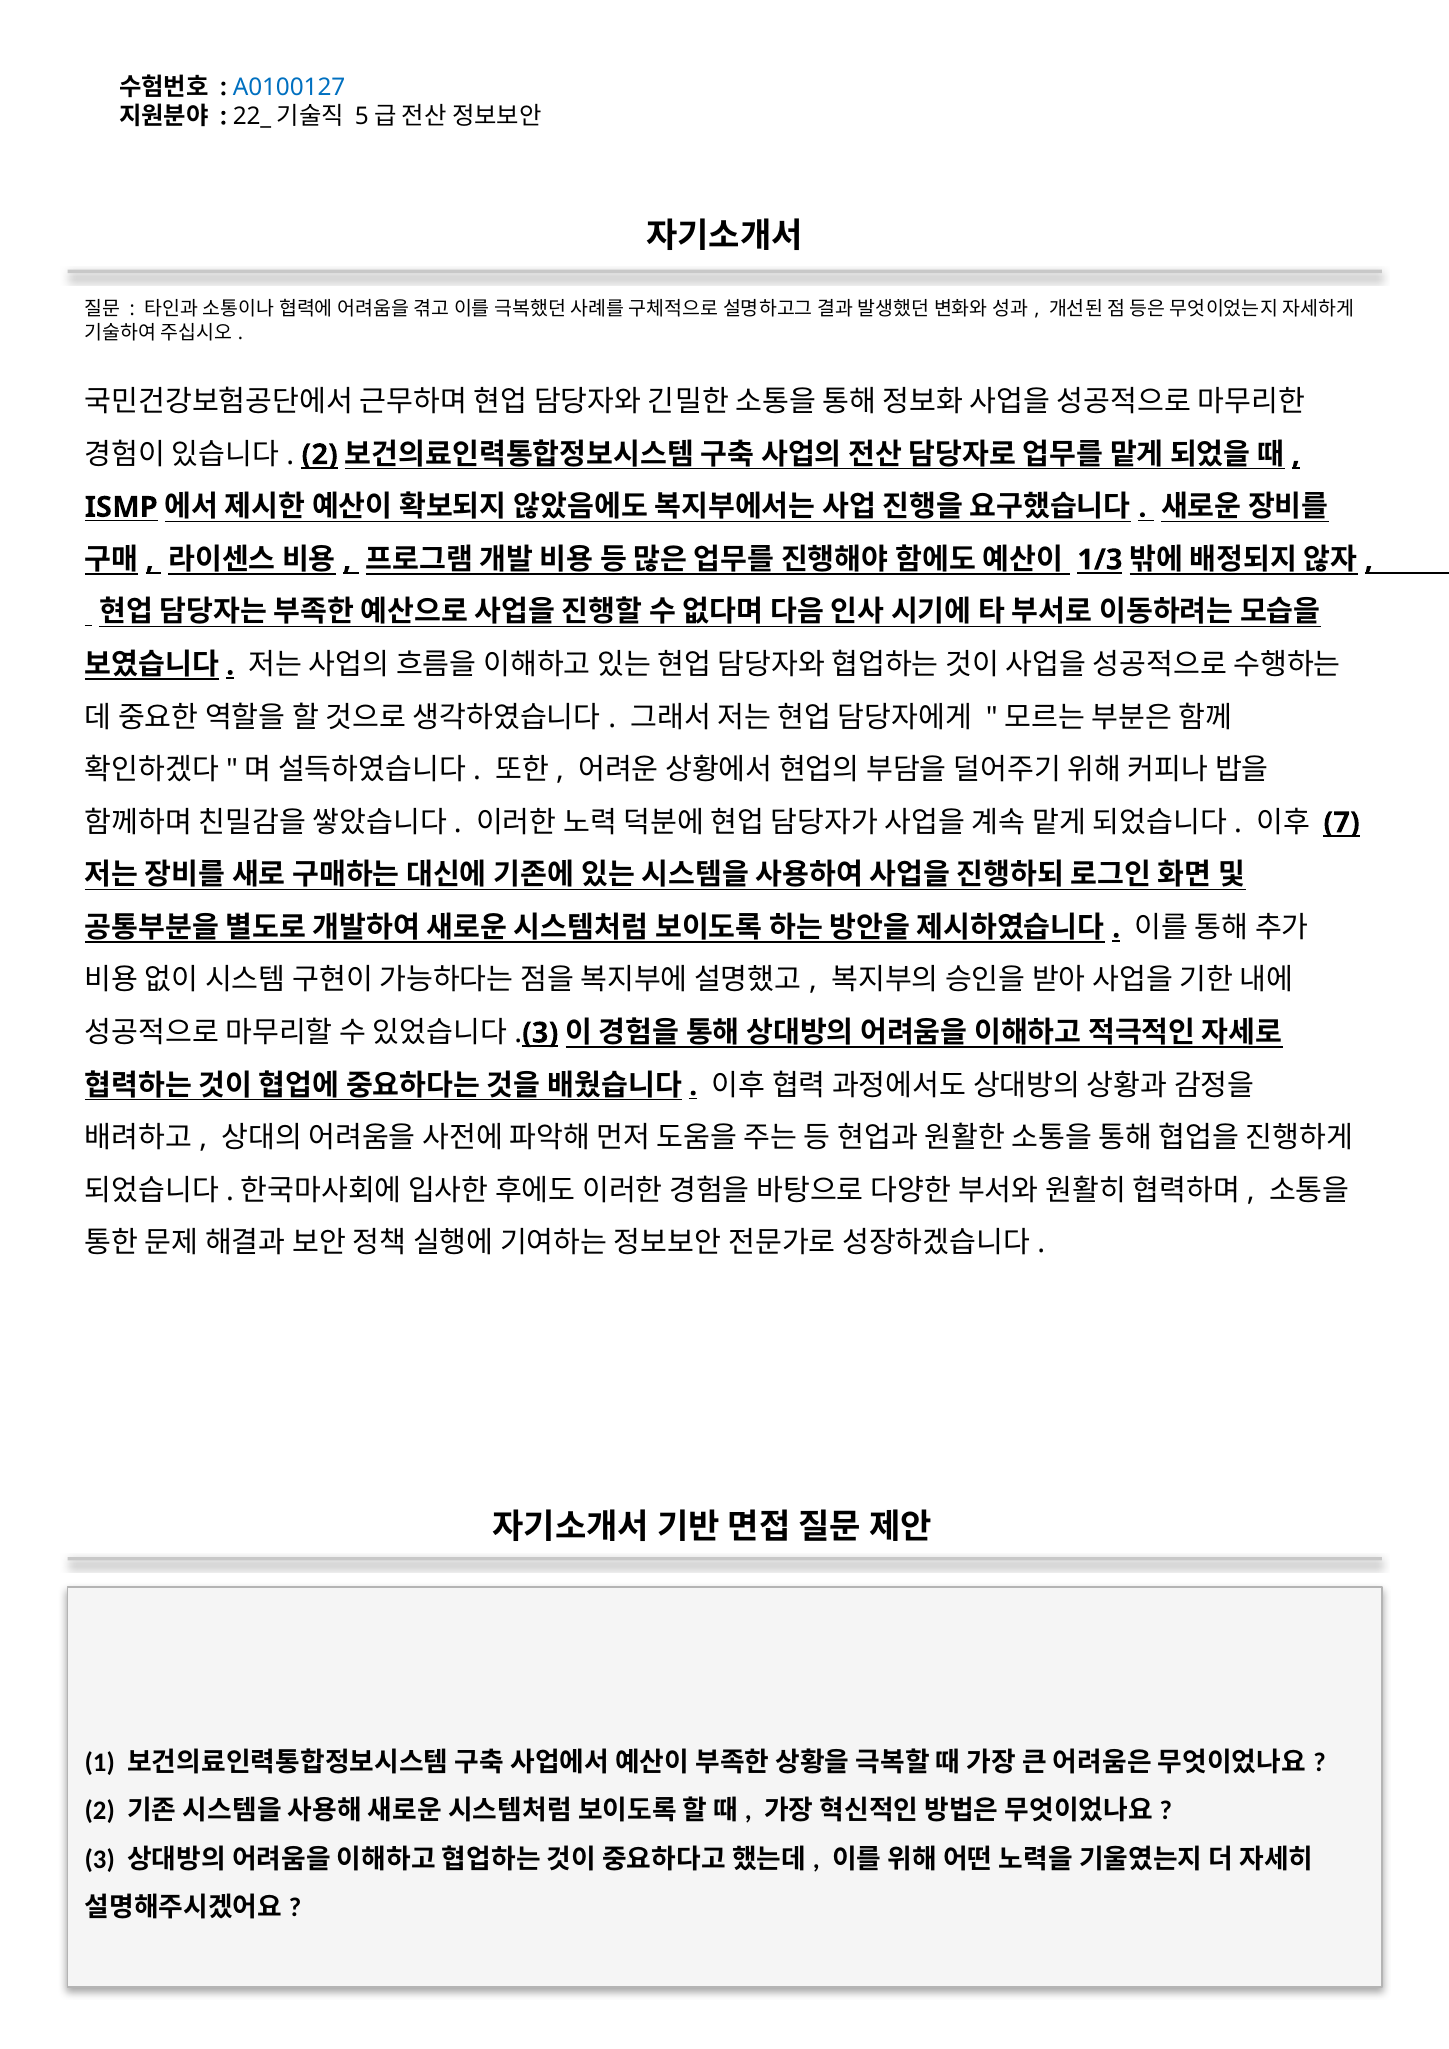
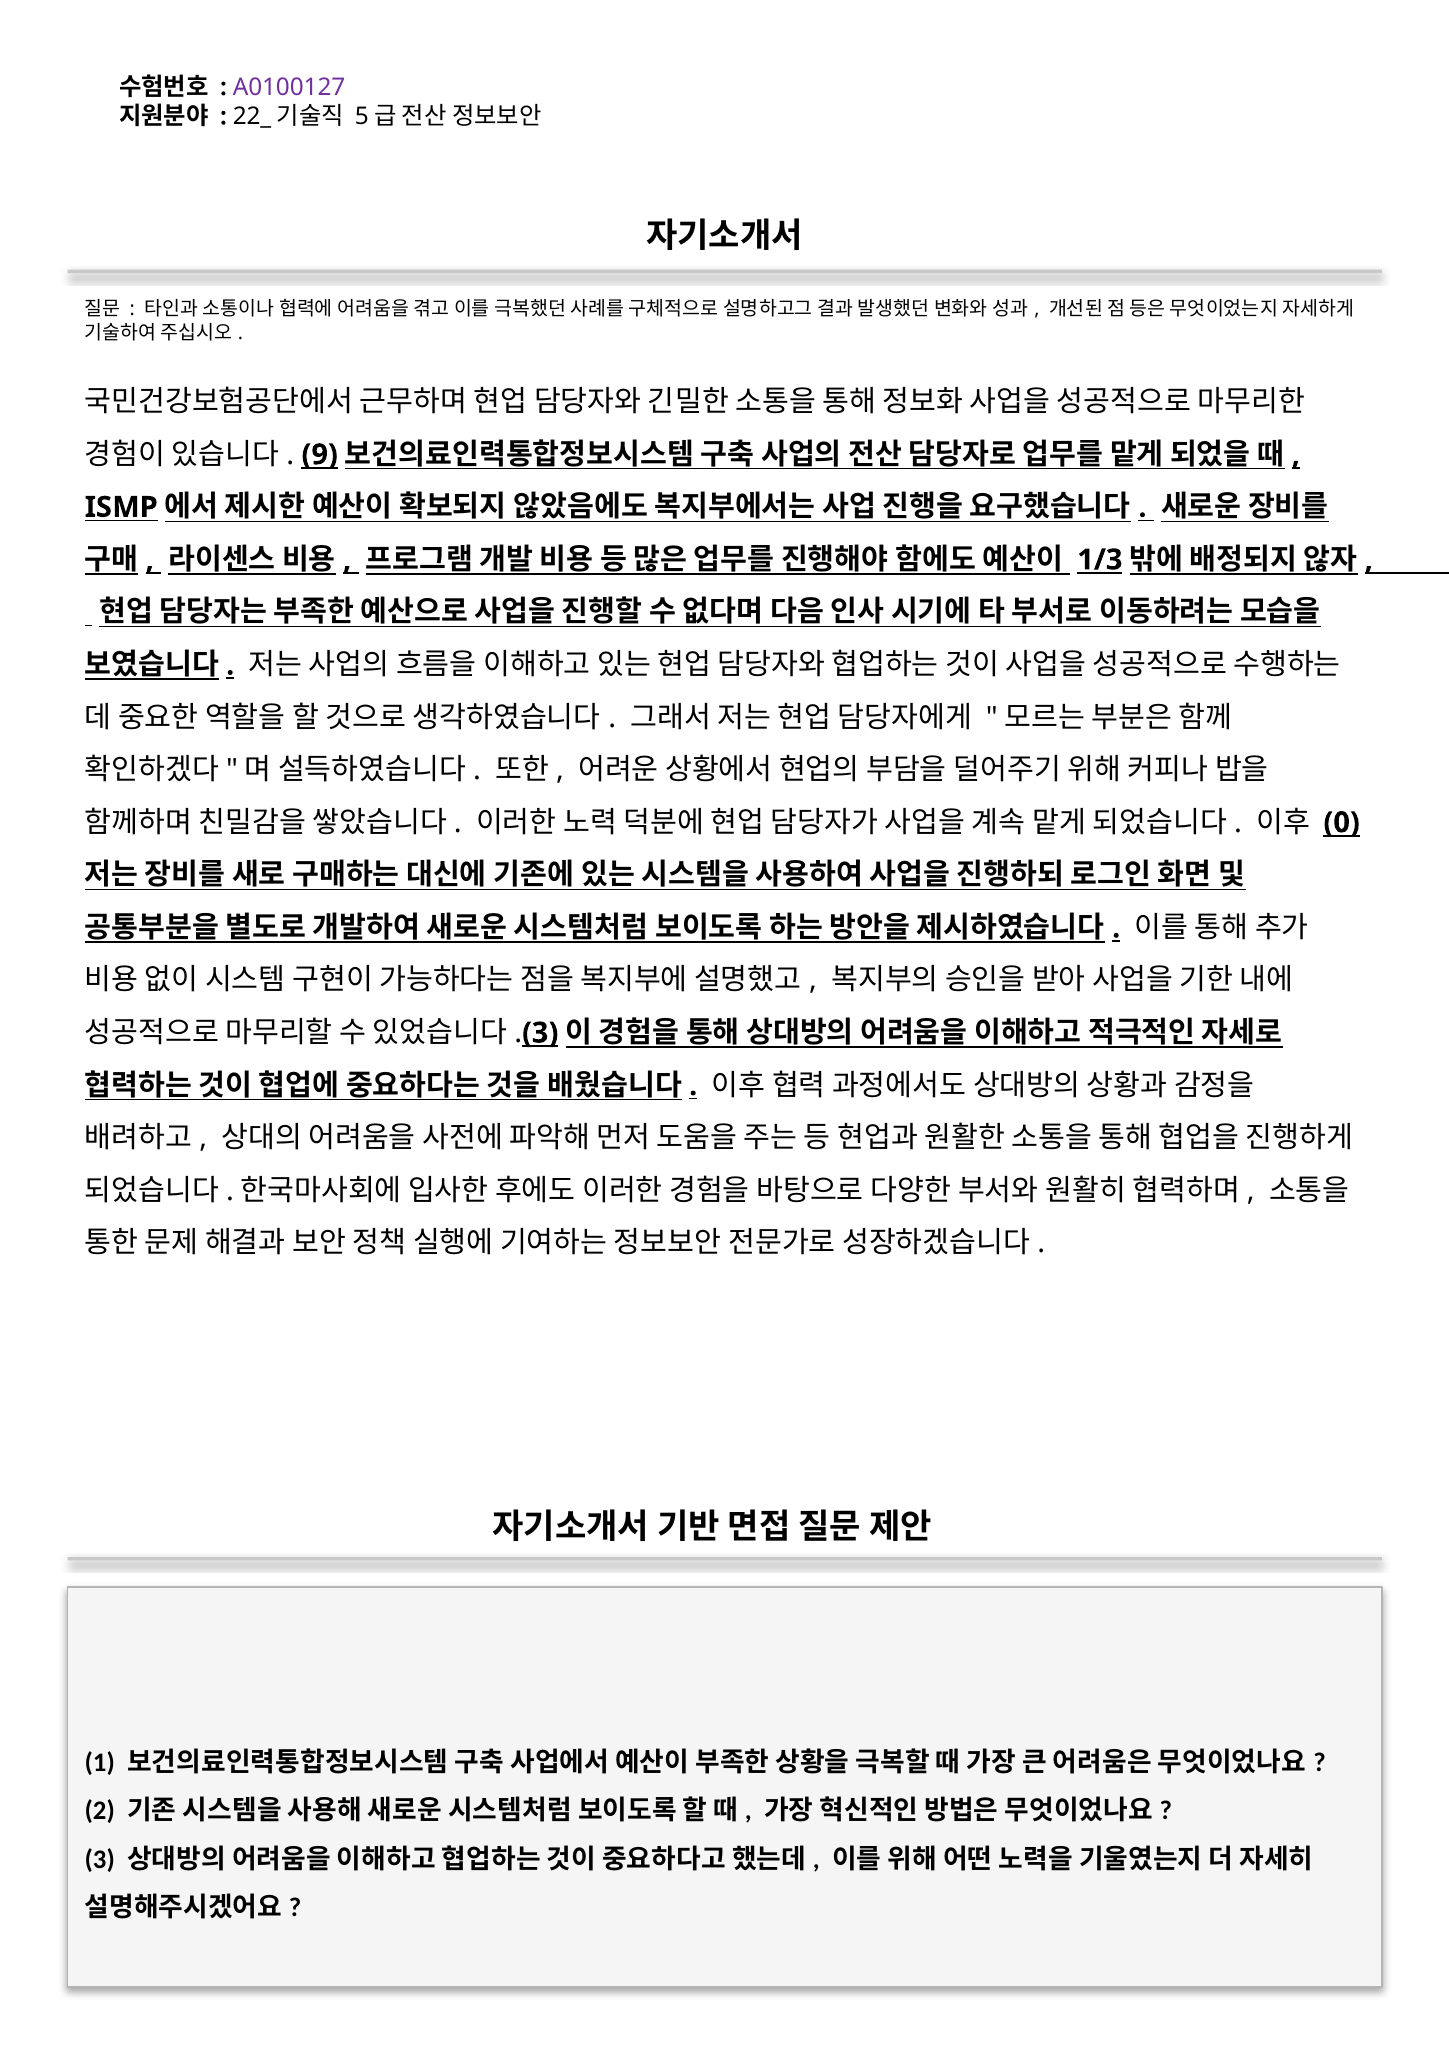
A0100127 colour: blue -> purple
2 at (320, 455): 2 -> 9
7: 7 -> 0
